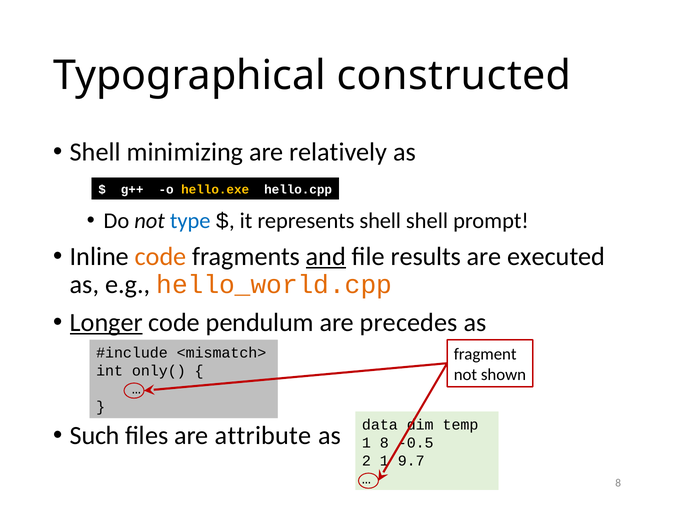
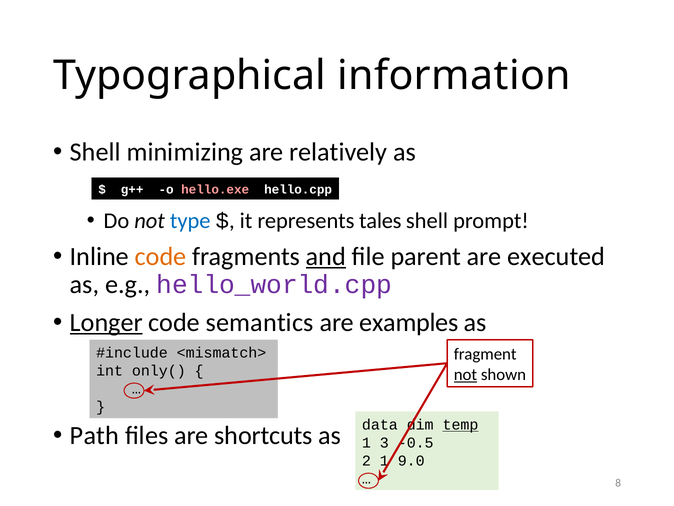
constructed: constructed -> information
hello.exe colour: yellow -> pink
represents shell: shell -> tales
results: results -> parent
hello_world.cpp colour: orange -> purple
pendulum: pendulum -> semantics
precedes: precedes -> examples
not at (465, 374) underline: none -> present
temp underline: none -> present
Such: Such -> Path
attribute: attribute -> shortcuts
1 8: 8 -> 3
9.7: 9.7 -> 9.0
